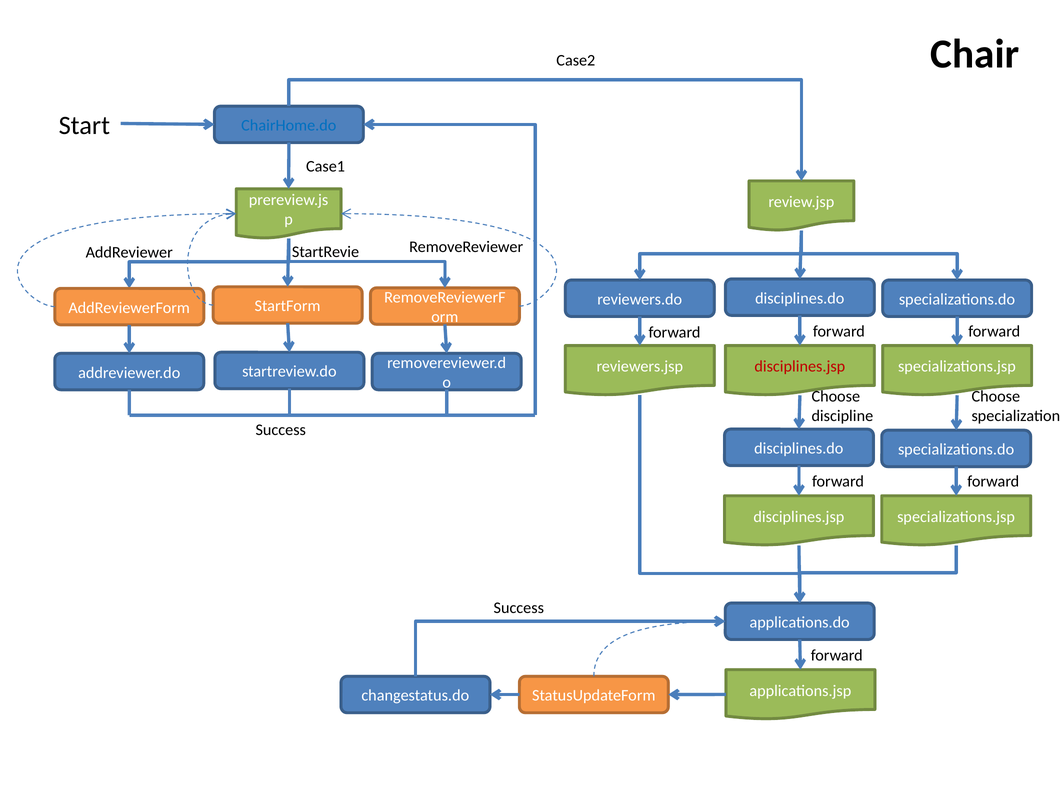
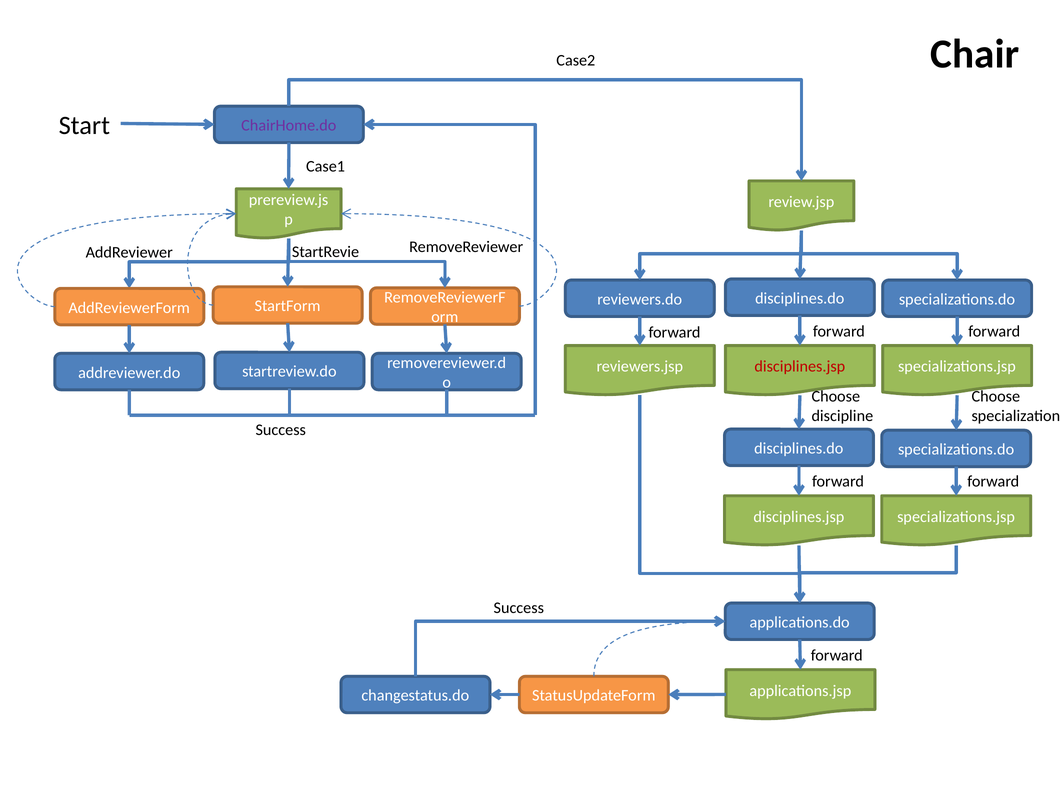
ChairHome.do colour: blue -> purple
